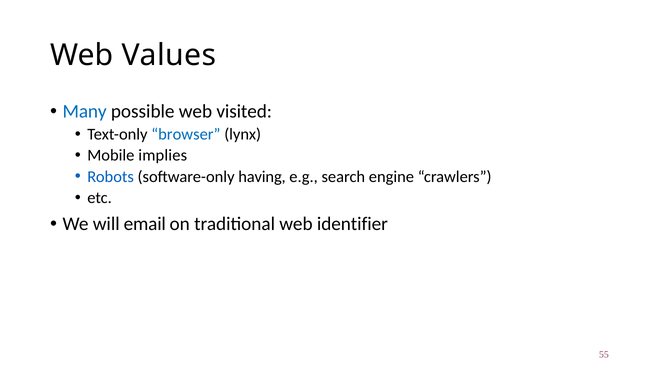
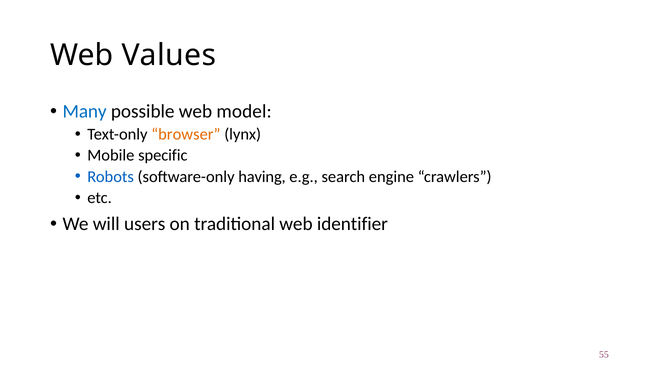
visited: visited -> model
browser colour: blue -> orange
implies: implies -> specific
email: email -> users
